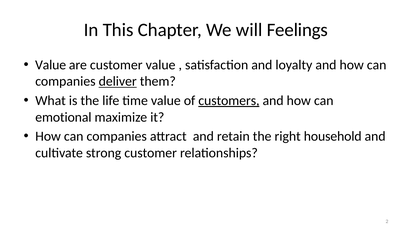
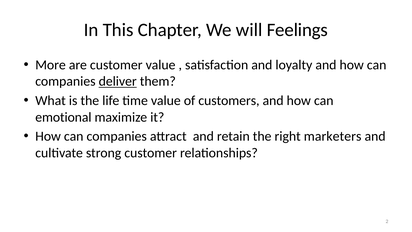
Value at (51, 65): Value -> More
customers underline: present -> none
household: household -> marketers
